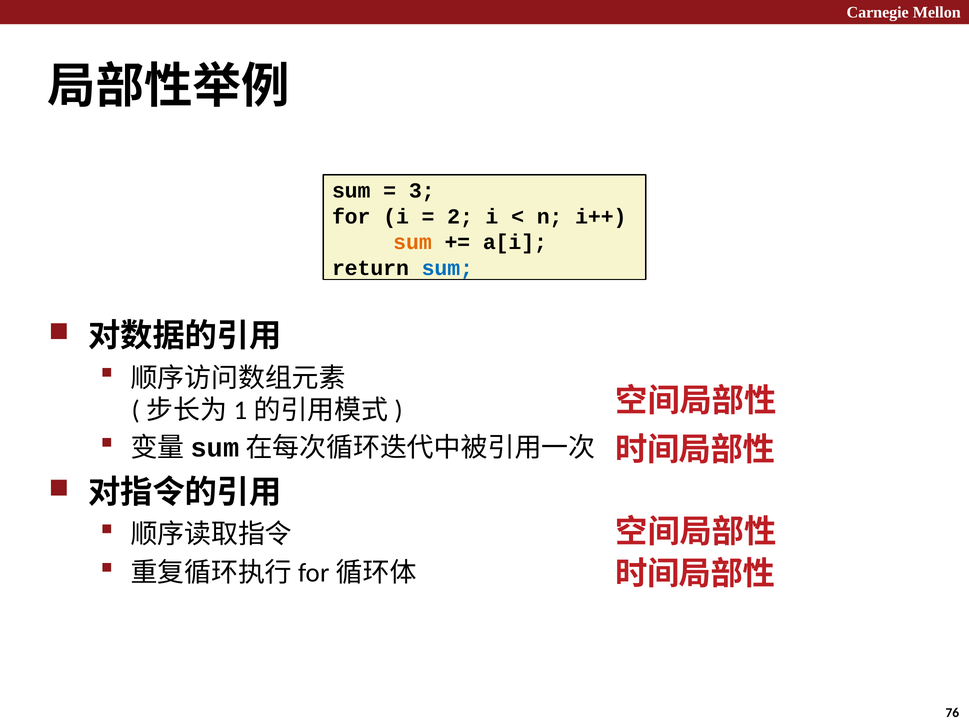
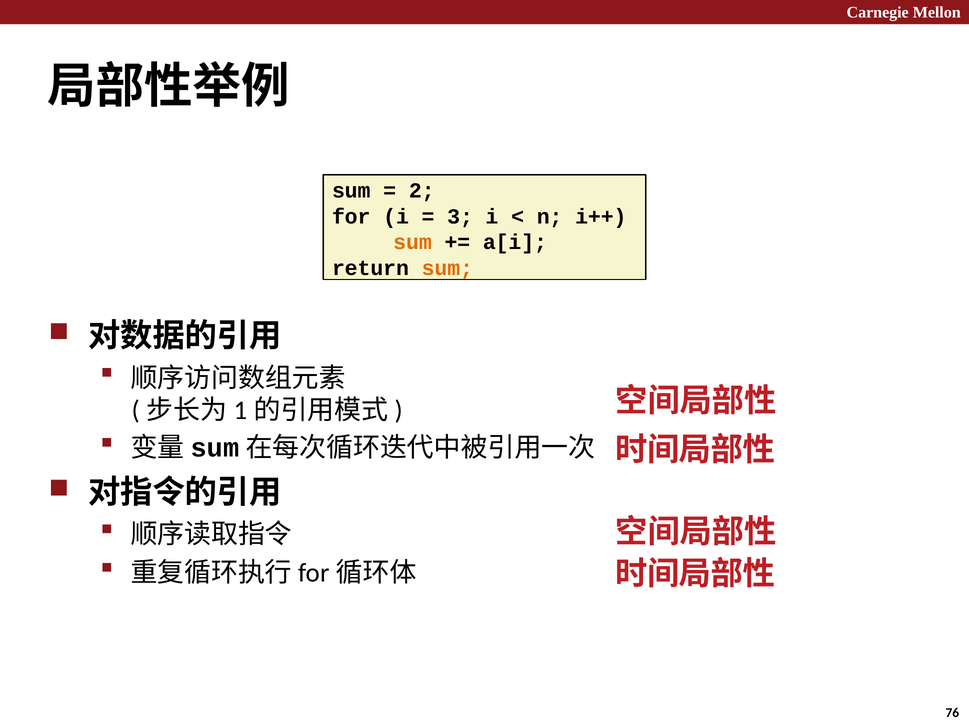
3: 3 -> 2
2: 2 -> 3
sum at (447, 268) colour: blue -> orange
